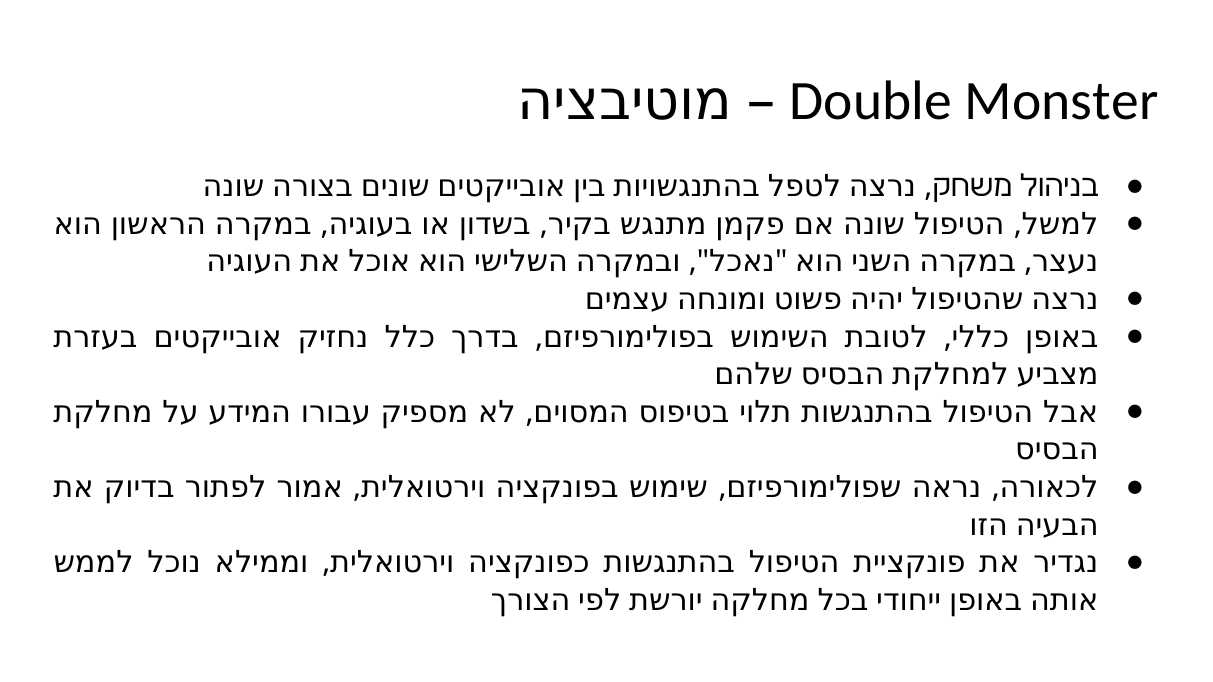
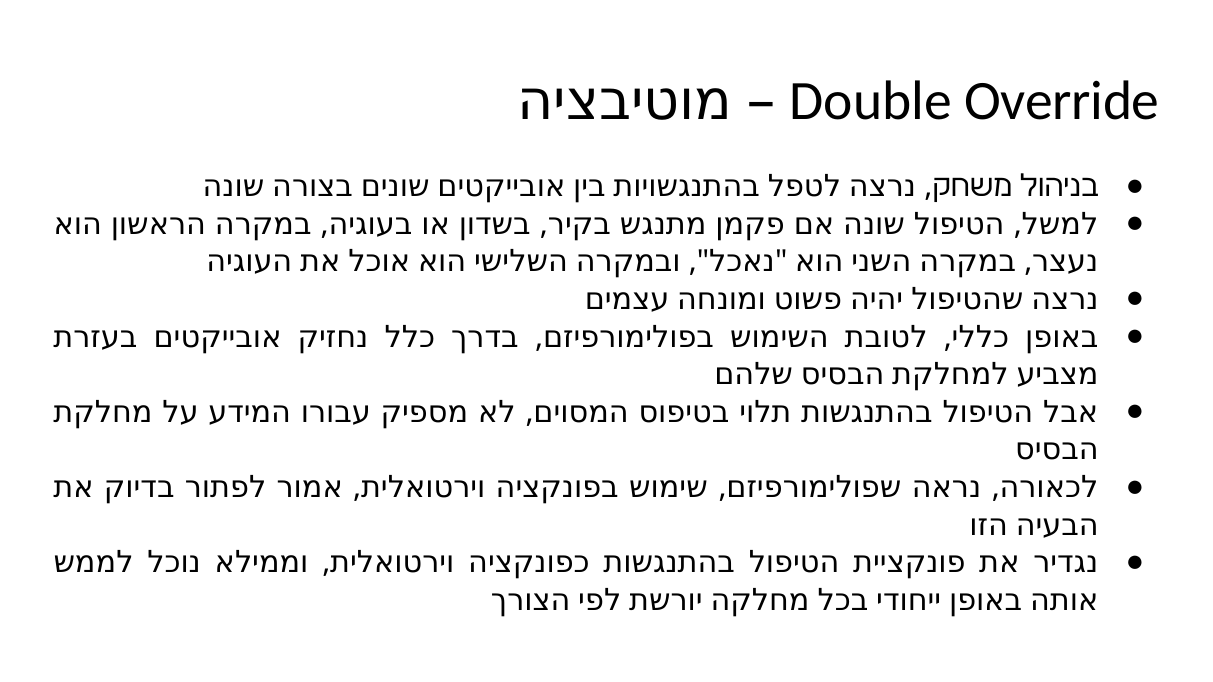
Monster: Monster -> Override
